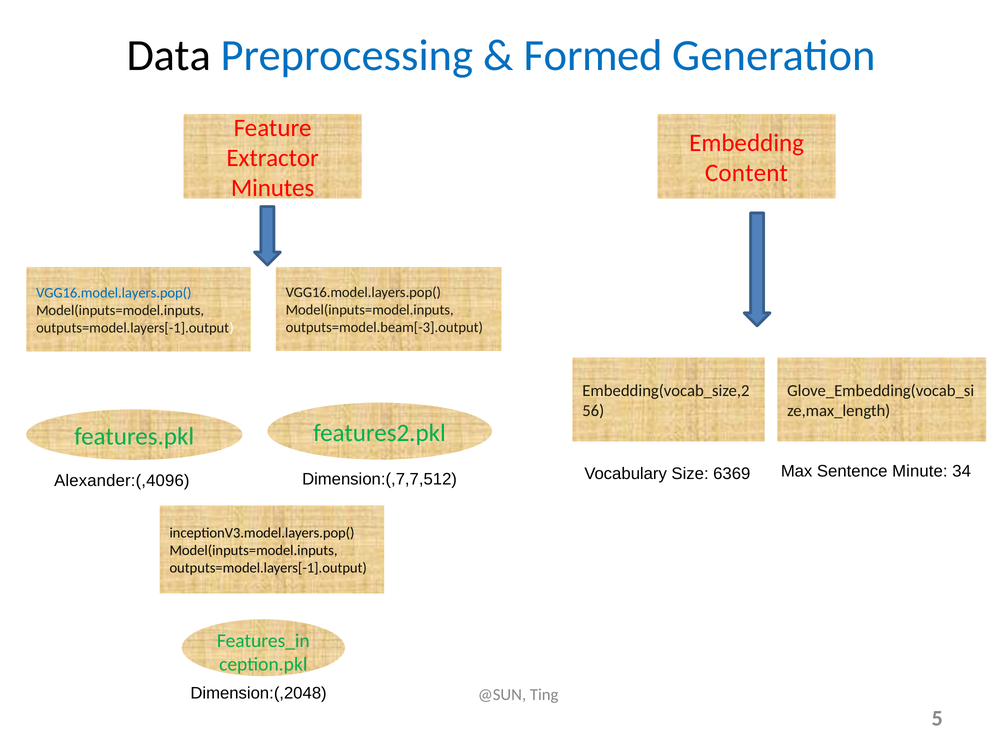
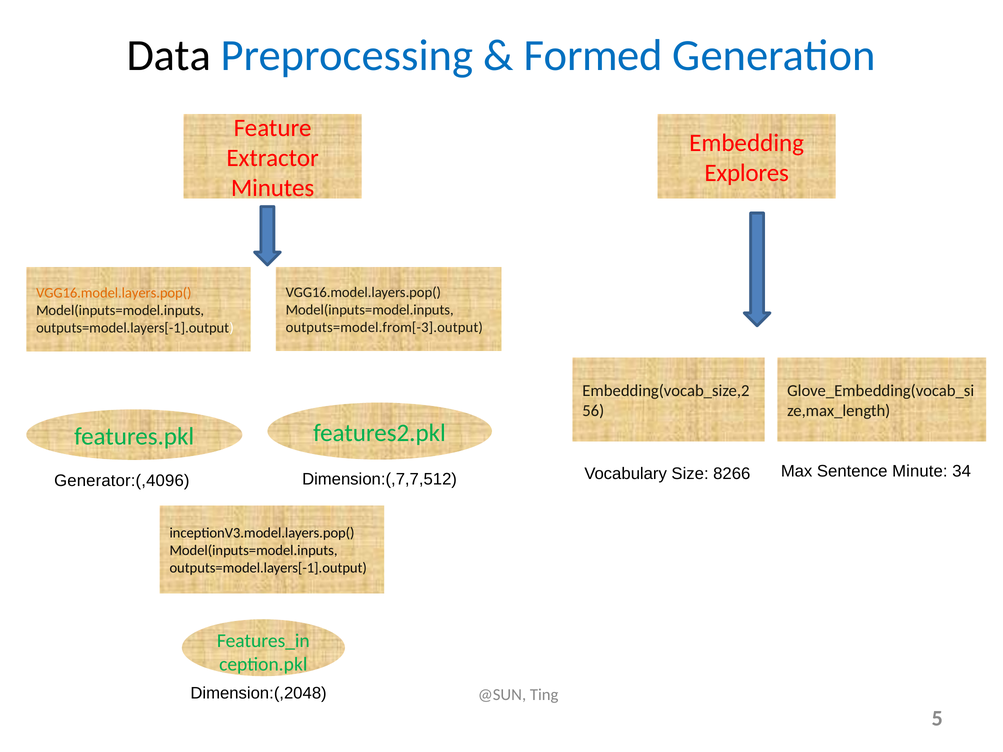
Content: Content -> Explores
VGG16.model.layers.pop( at (114, 293) colour: blue -> orange
outputs=model.beam[-3].output: outputs=model.beam[-3].output -> outputs=model.from[-3].output
6369: 6369 -> 8266
Alexander:(,4096: Alexander:(,4096 -> Generator:(,4096
